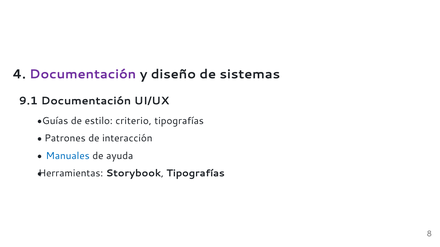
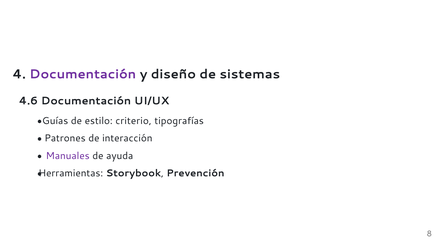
9.1: 9.1 -> 4.6
Manuales colour: blue -> purple
Storybook Tipografías: Tipografías -> Prevención
